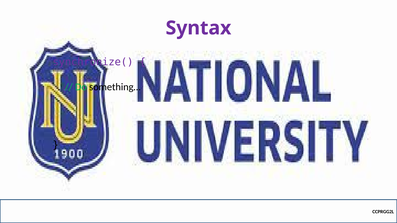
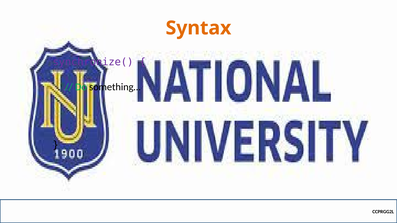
Syntax colour: purple -> orange
